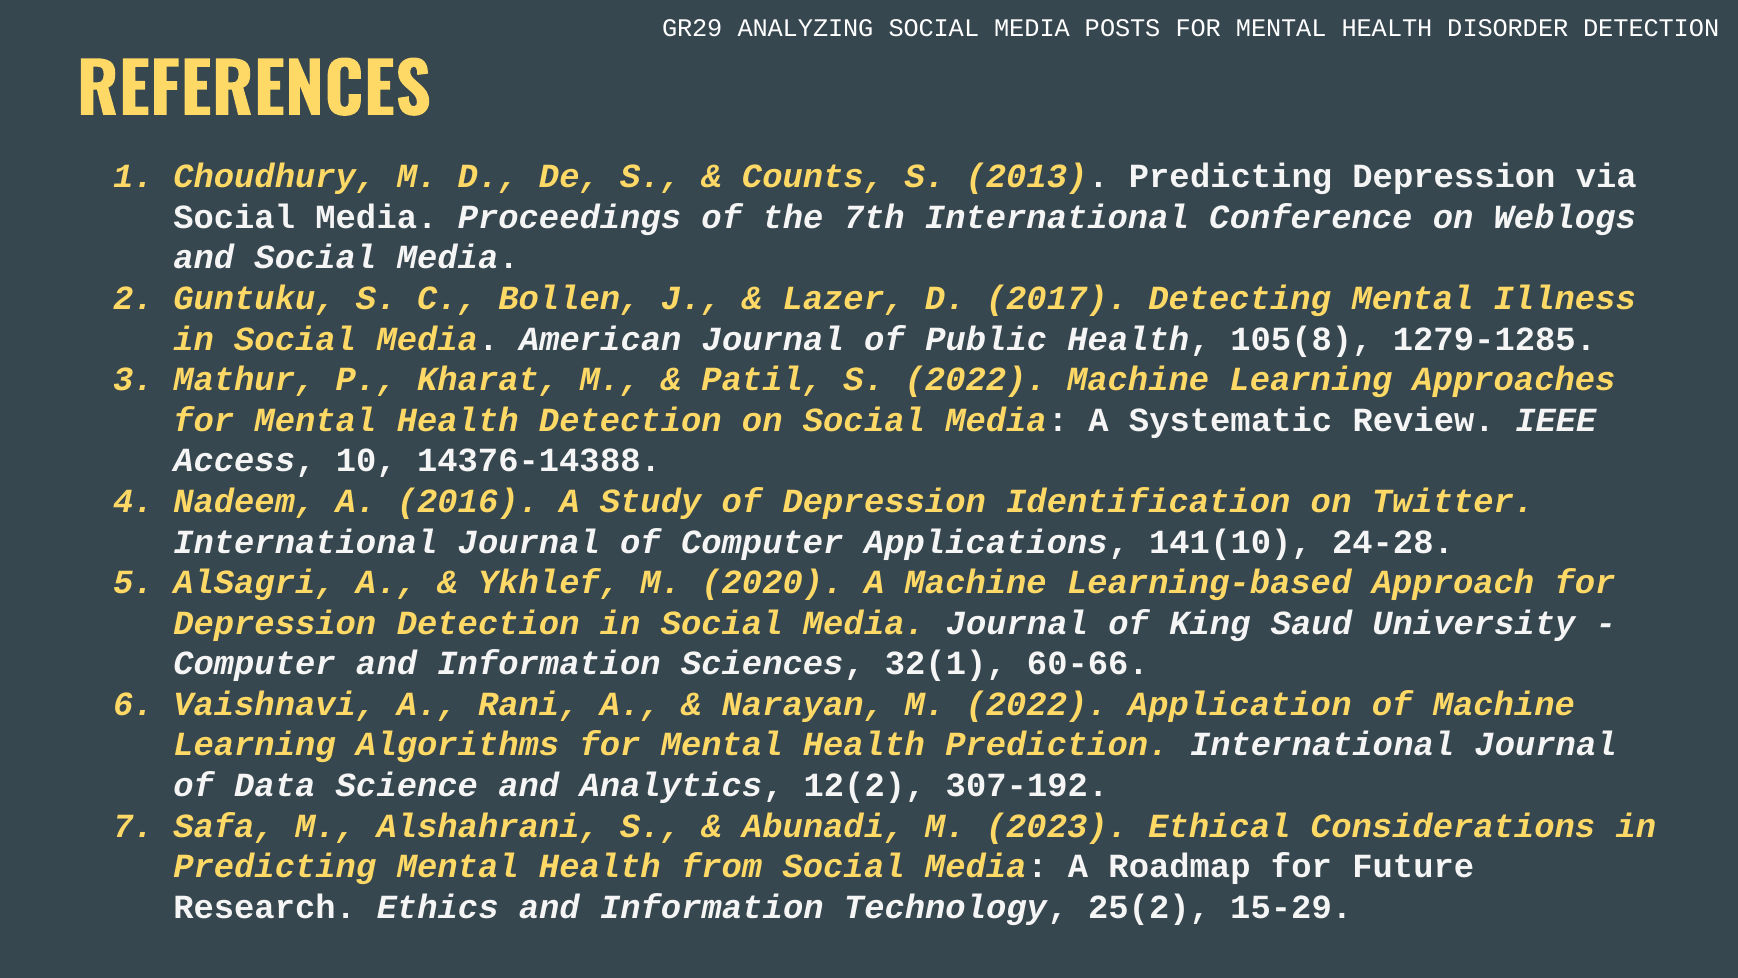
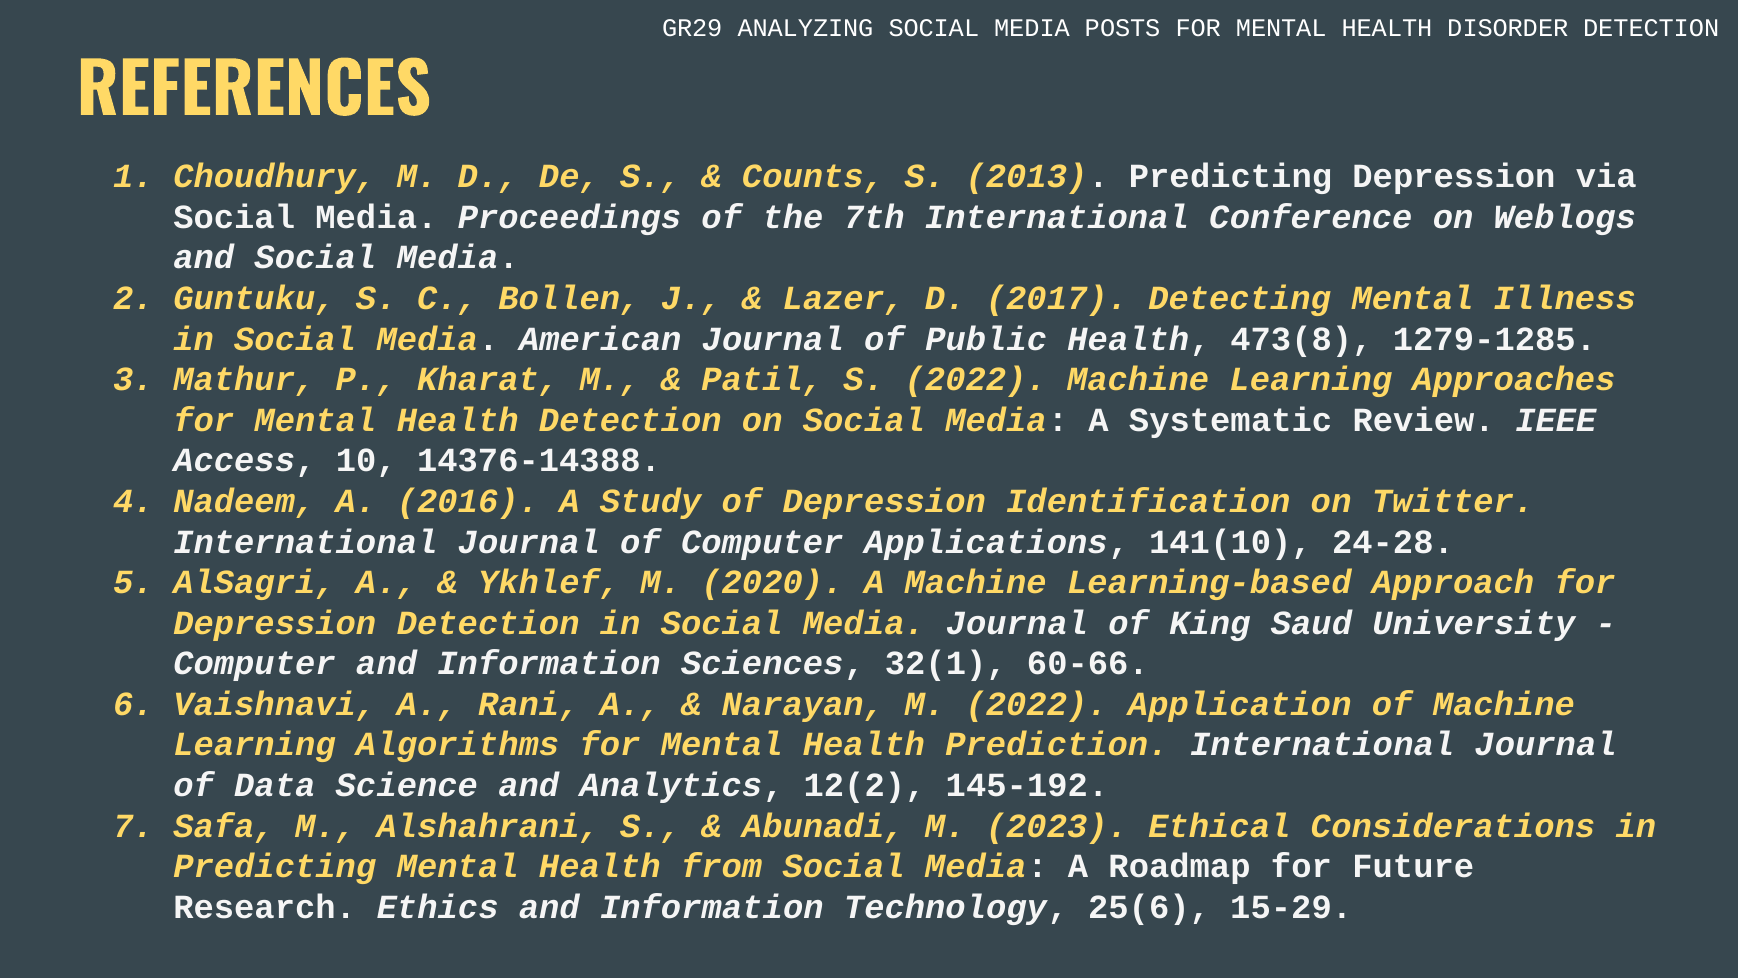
105(8: 105(8 -> 473(8
307-192: 307-192 -> 145-192
25(2: 25(2 -> 25(6
